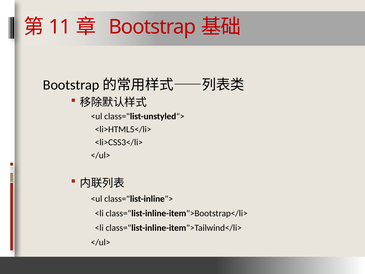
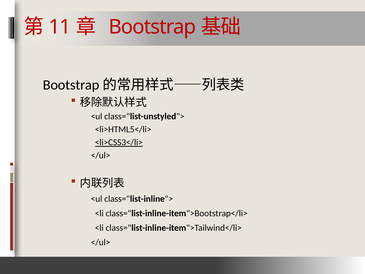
<li>CSS3</li> underline: none -> present
